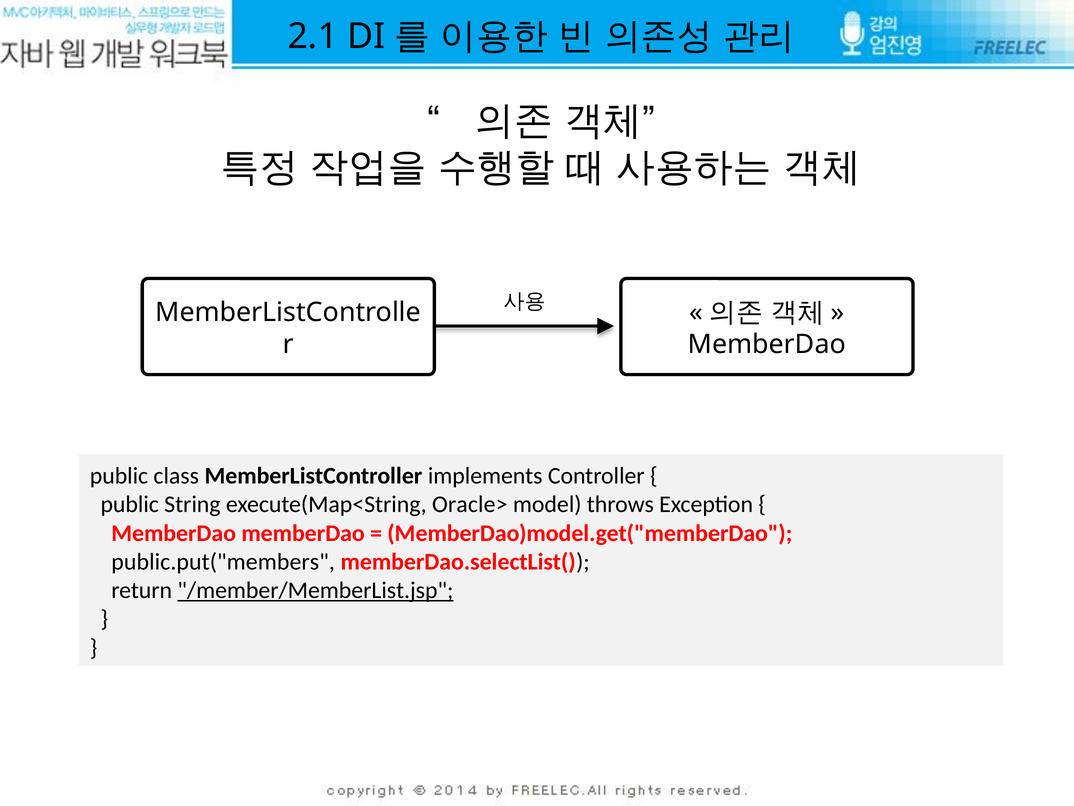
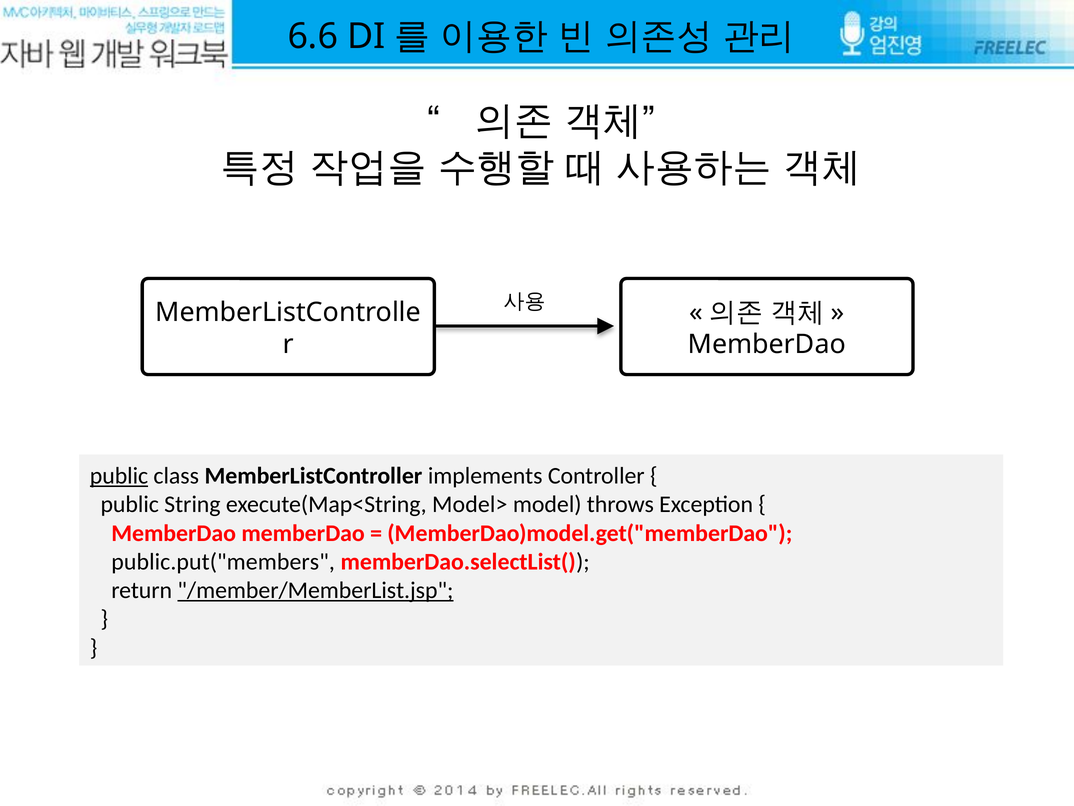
2.1: 2.1 -> 6.6
public at (119, 476) underline: none -> present
Oracle>: Oracle> -> Model>
